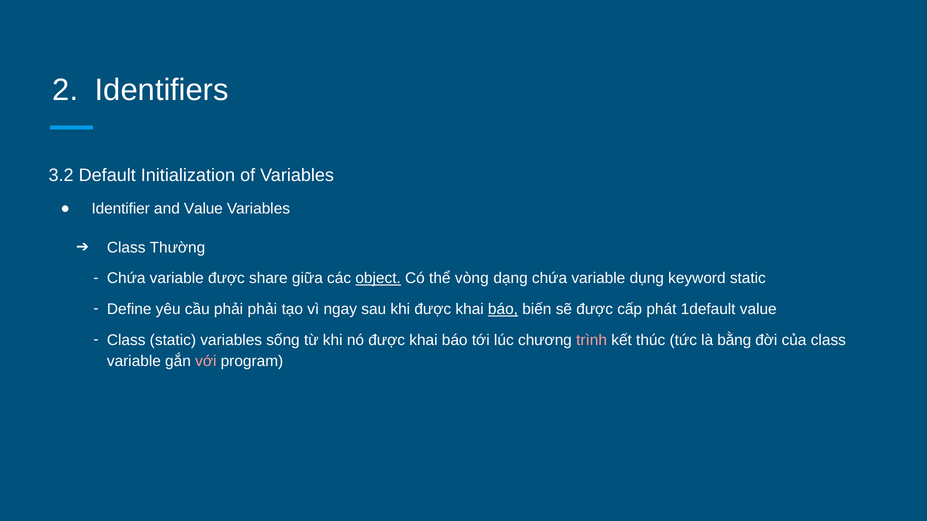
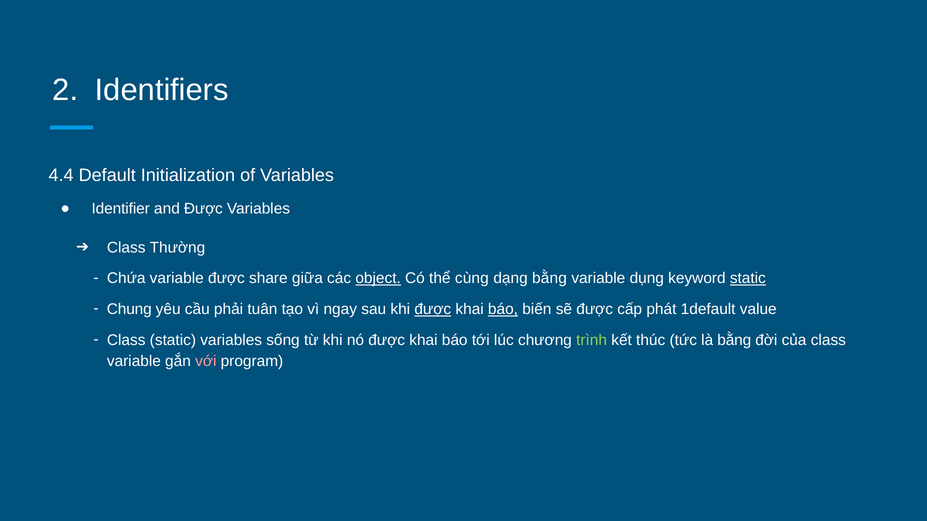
3.2: 3.2 -> 4.4
and Value: Value -> Được
vòng: vòng -> cùng
dạng chứa: chứa -> bằng
static at (748, 279) underline: none -> present
Define: Define -> Chung
phải phải: phải -> tuân
được at (433, 309) underline: none -> present
trình colour: pink -> light green
